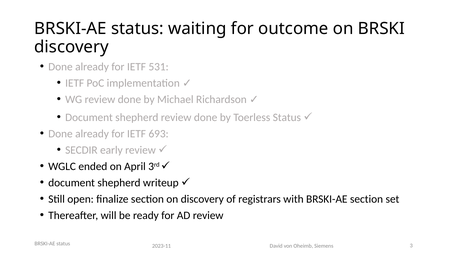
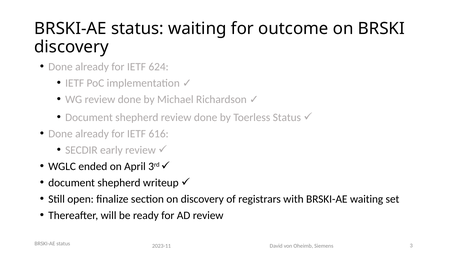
531: 531 -> 624
693: 693 -> 616
BRSKI-AE section: section -> waiting
